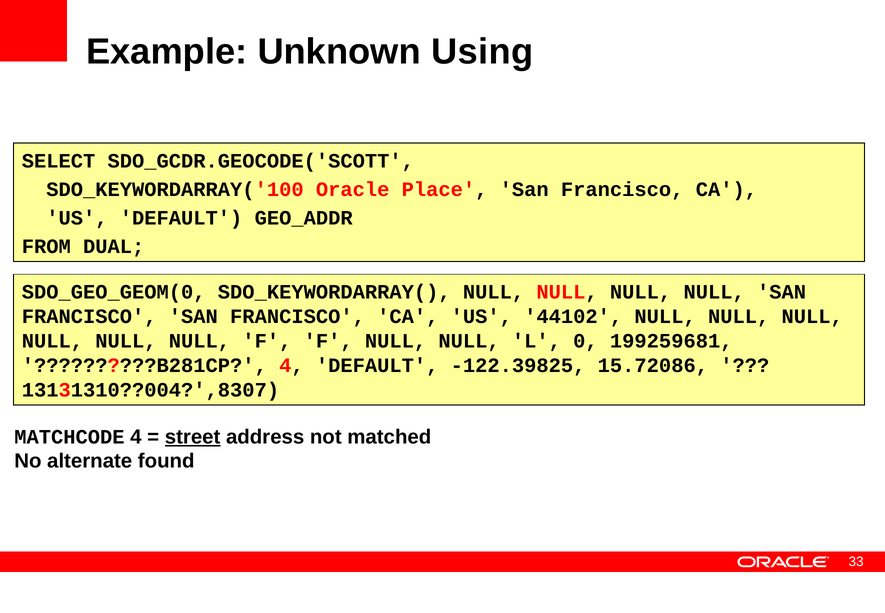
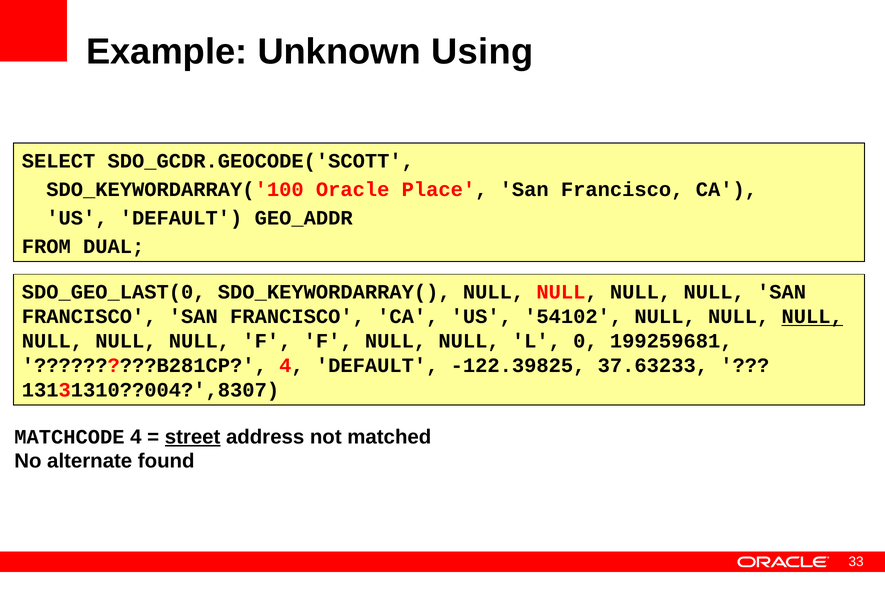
SDO_GEO_GEOM(0: SDO_GEO_GEOM(0 -> SDO_GEO_LAST(0
44102: 44102 -> 54102
NULL at (812, 316) underline: none -> present
15.72086: 15.72086 -> 37.63233
